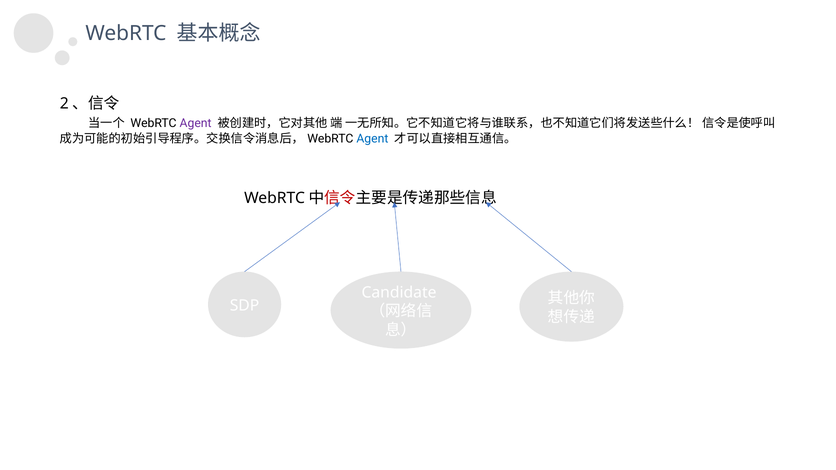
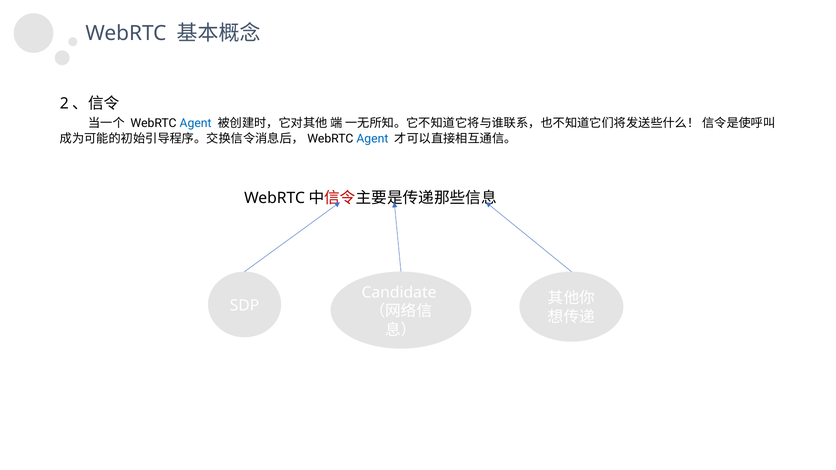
Agent at (196, 123) colour: purple -> blue
